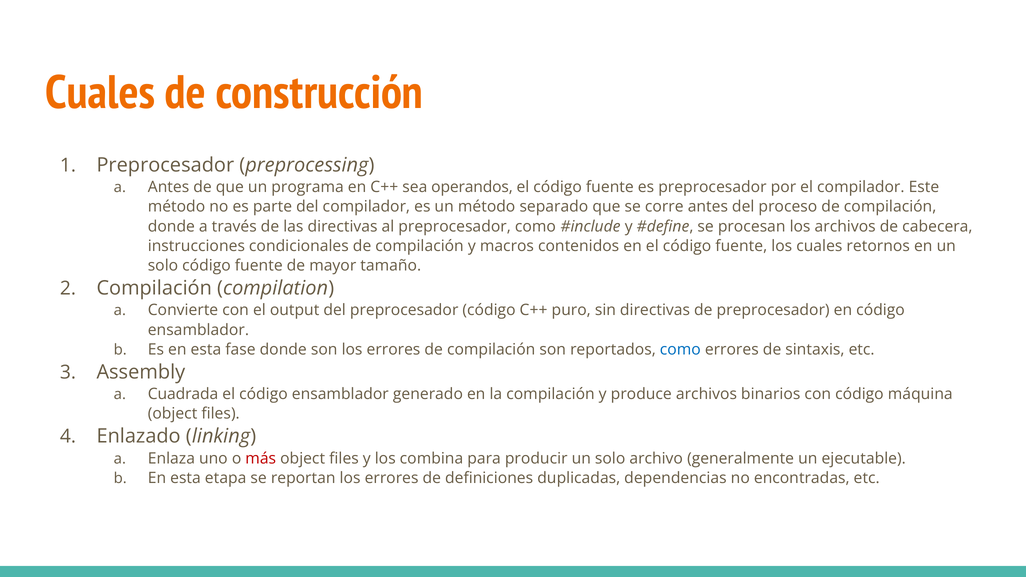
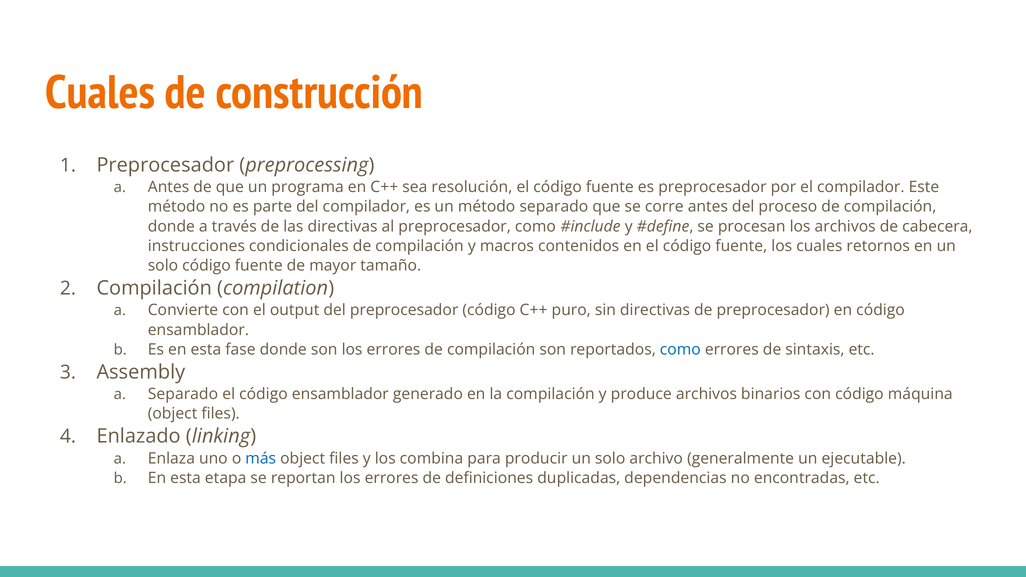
operandos: operandos -> resolución
a Cuadrada: Cuadrada -> Separado
más colour: red -> blue
